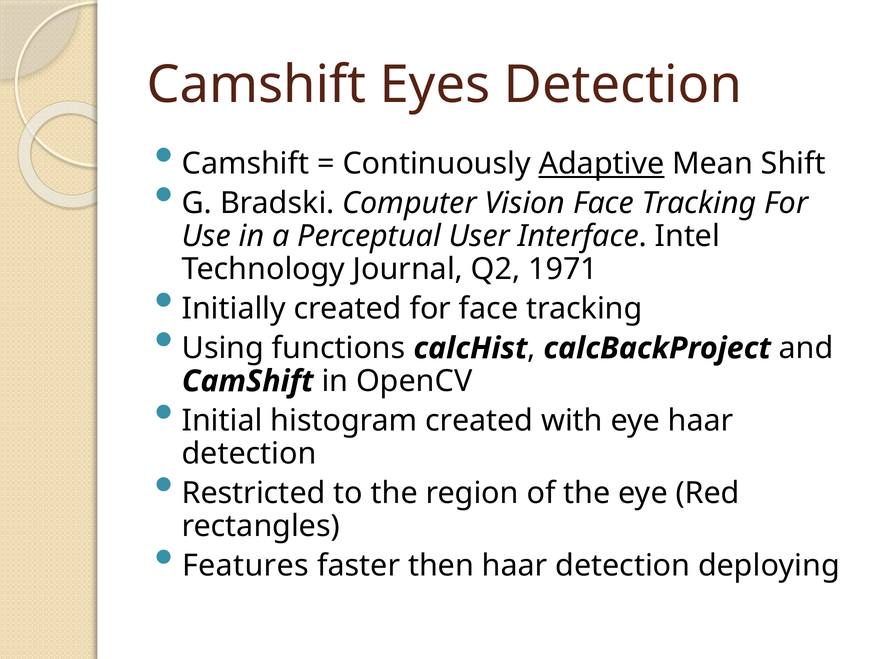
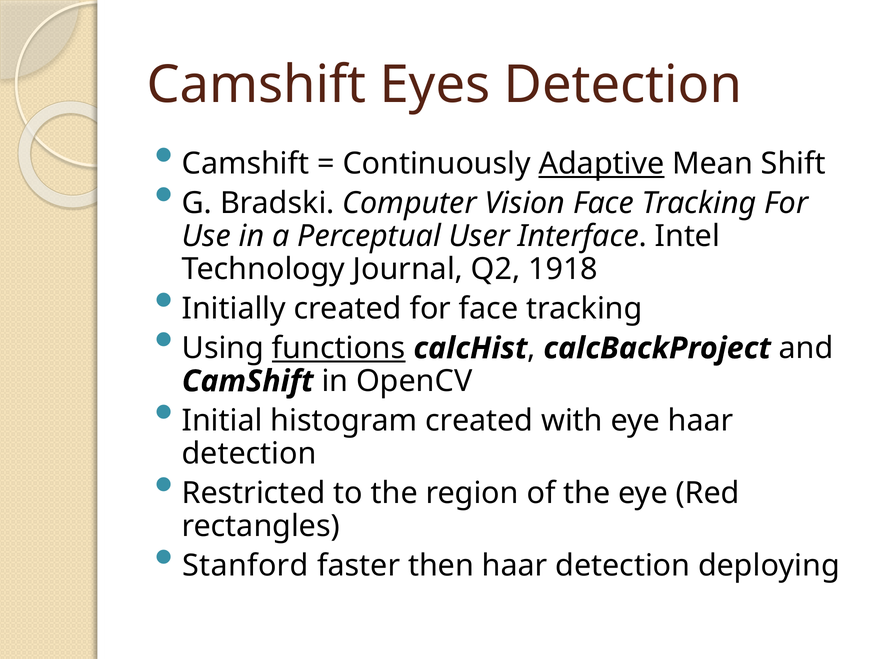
1971: 1971 -> 1918
functions underline: none -> present
Features: Features -> Stanford
